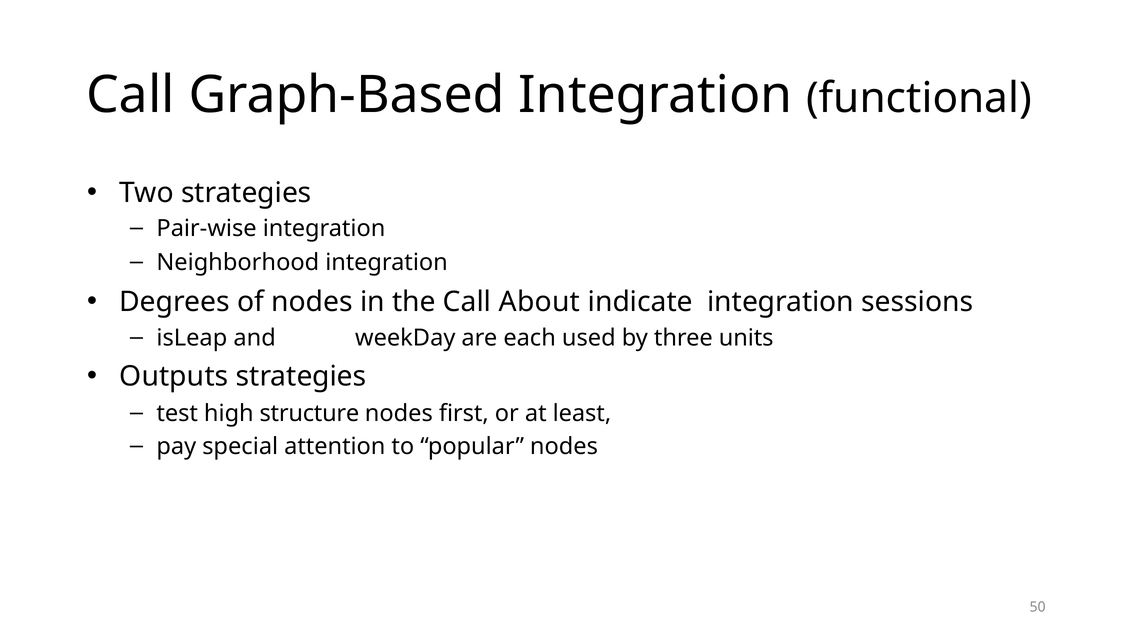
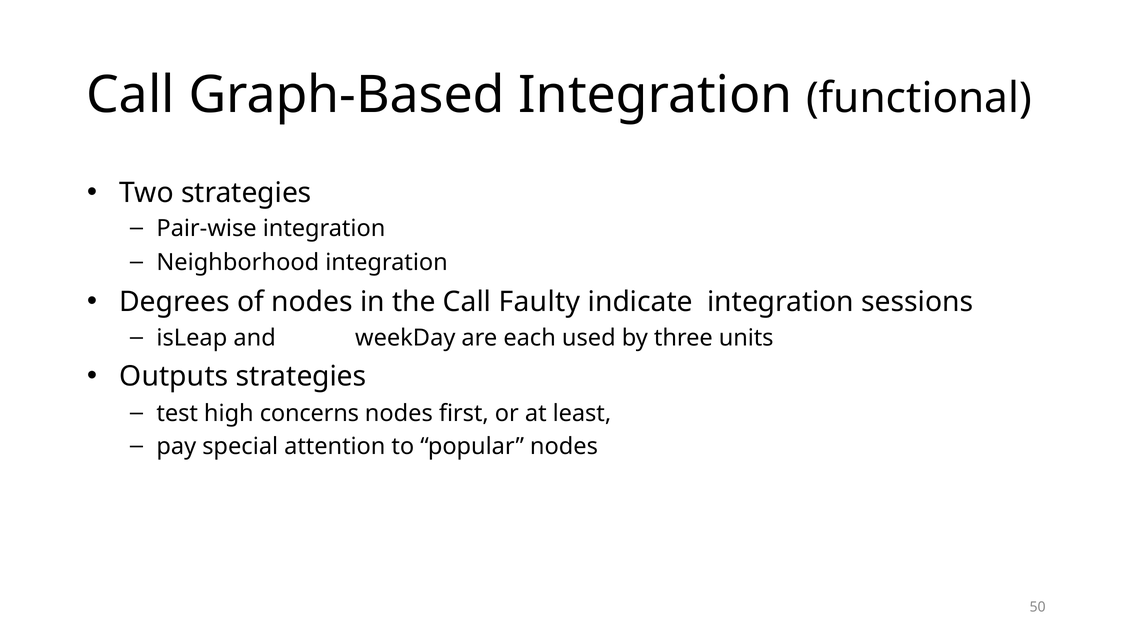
About: About -> Faulty
structure: structure -> concerns
